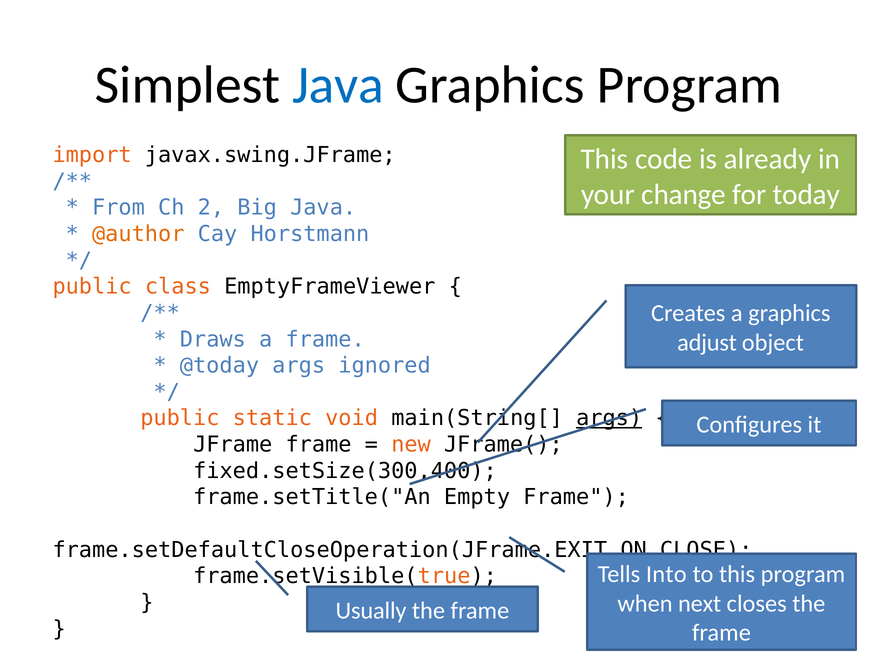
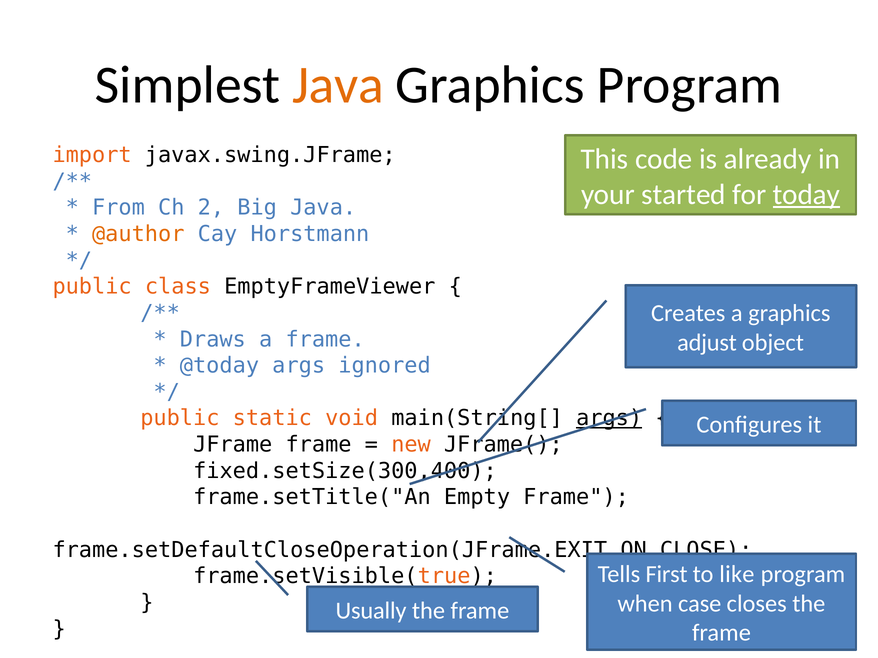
Java at (338, 85) colour: blue -> orange
change: change -> started
today underline: none -> present
Into: Into -> First
to this: this -> like
next: next -> case
